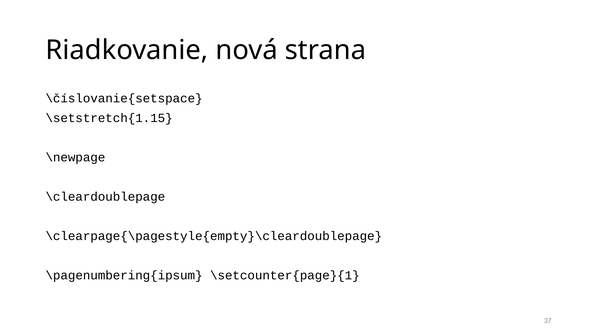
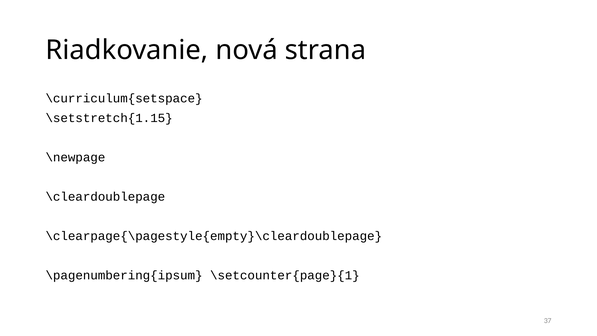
\číslovanie{setspace: \číslovanie{setspace -> \curriculum{setspace
